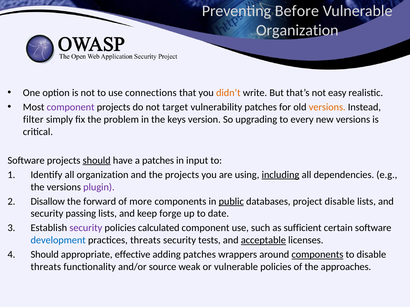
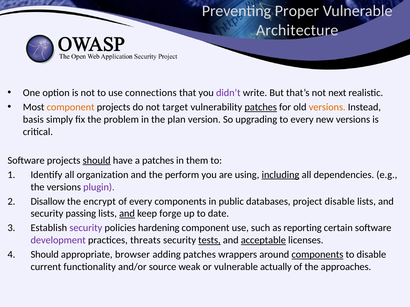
Before: Before -> Proper
Organization at (297, 30): Organization -> Architecture
didn’t colour: orange -> purple
easy: easy -> next
component at (71, 107) colour: purple -> orange
patches at (261, 107) underline: none -> present
filter: filter -> basis
keys: keys -> plan
input: input -> them
the projects: projects -> perform
forward: forward -> encrypt
of more: more -> every
public underline: present -> none
and at (127, 214) underline: none -> present
calculated: calculated -> hardening
sufficient: sufficient -> reporting
development colour: blue -> purple
tests underline: none -> present
effective: effective -> browser
threats at (46, 267): threats -> current
vulnerable policies: policies -> actually
